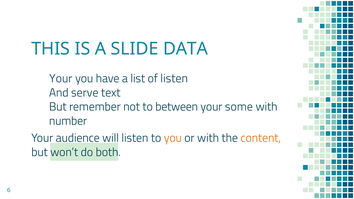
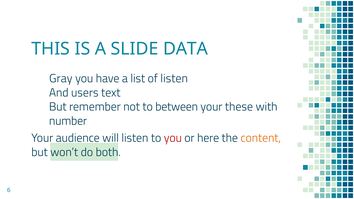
Your at (61, 79): Your -> Gray
serve: serve -> users
some: some -> these
you at (173, 138) colour: orange -> red
or with: with -> here
